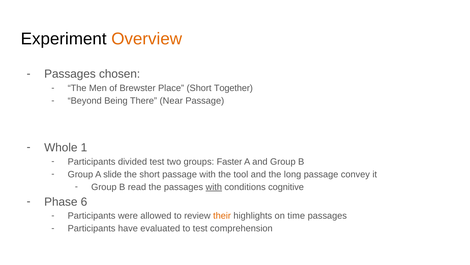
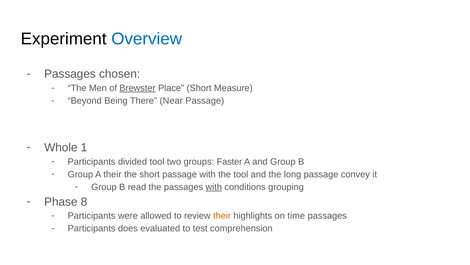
Overview colour: orange -> blue
Brewster underline: none -> present
Together: Together -> Measure
divided test: test -> tool
A slide: slide -> their
cognitive: cognitive -> grouping
6: 6 -> 8
have: have -> does
